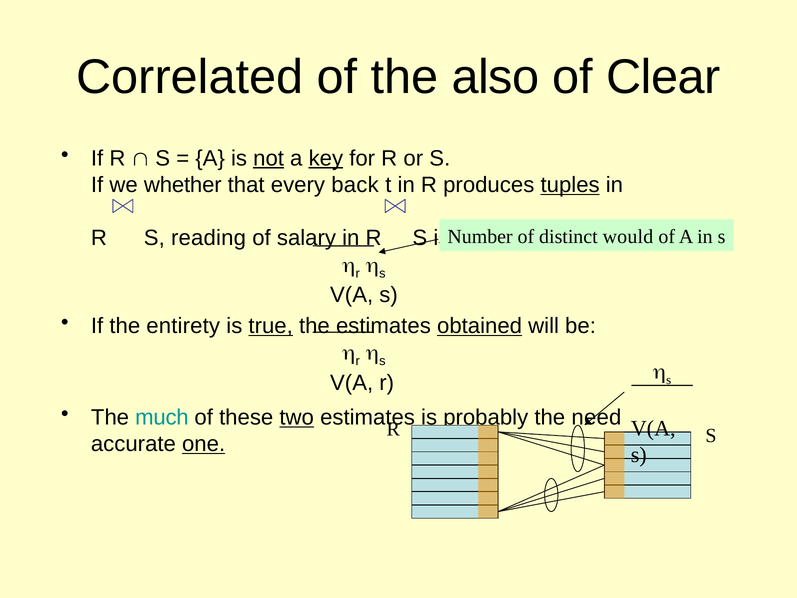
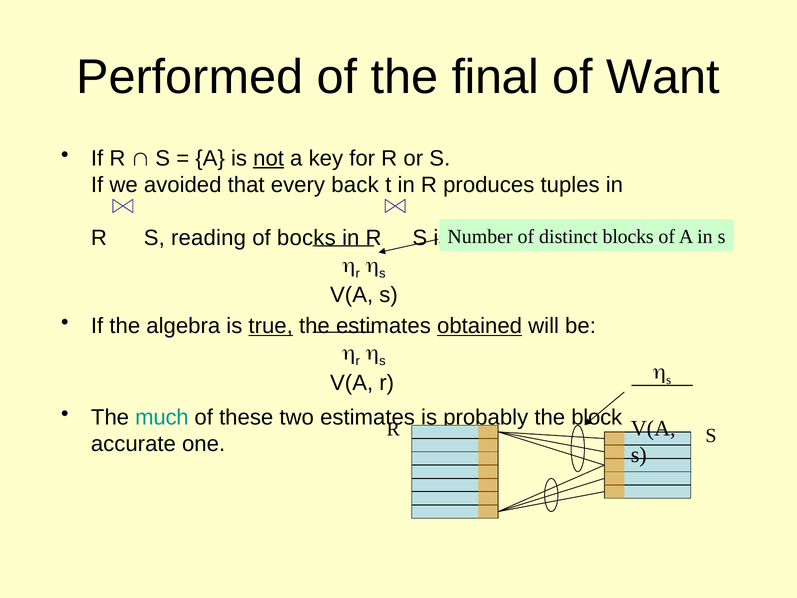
Correlated: Correlated -> Performed
also: also -> final
Clear: Clear -> Want
key underline: present -> none
whether: whether -> avoided
tuples underline: present -> none
would: would -> blocks
salary: salary -> bocks
entirety: entirety -> algebra
two underline: present -> none
need: need -> block
one underline: present -> none
